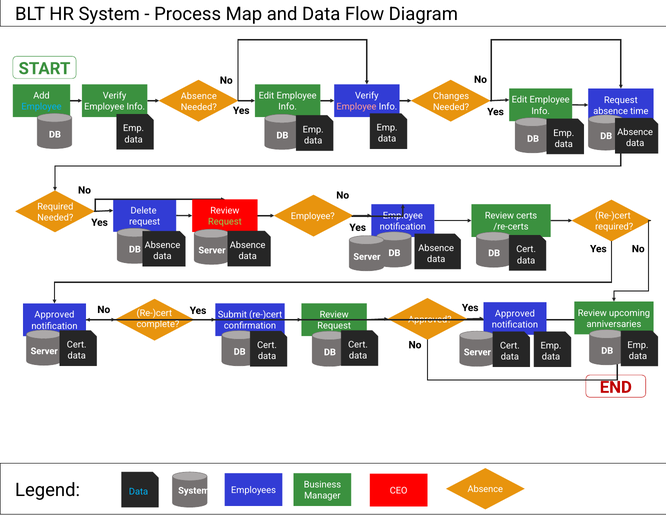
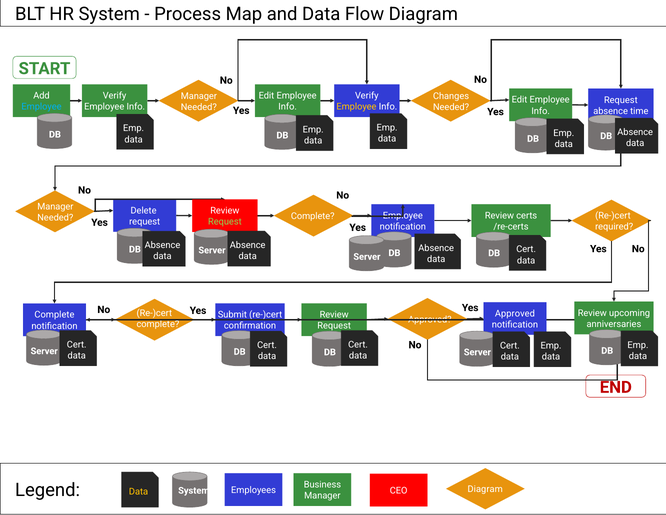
Absence at (199, 96): Absence -> Manager
Employee at (356, 107) colour: pink -> yellow
Required at (55, 207): Required -> Manager
Employee at (313, 216): Employee -> Complete
Approved at (54, 315): Approved -> Complete
Data at (139, 491) colour: light blue -> yellow
CEO Absence: Absence -> Diagram
